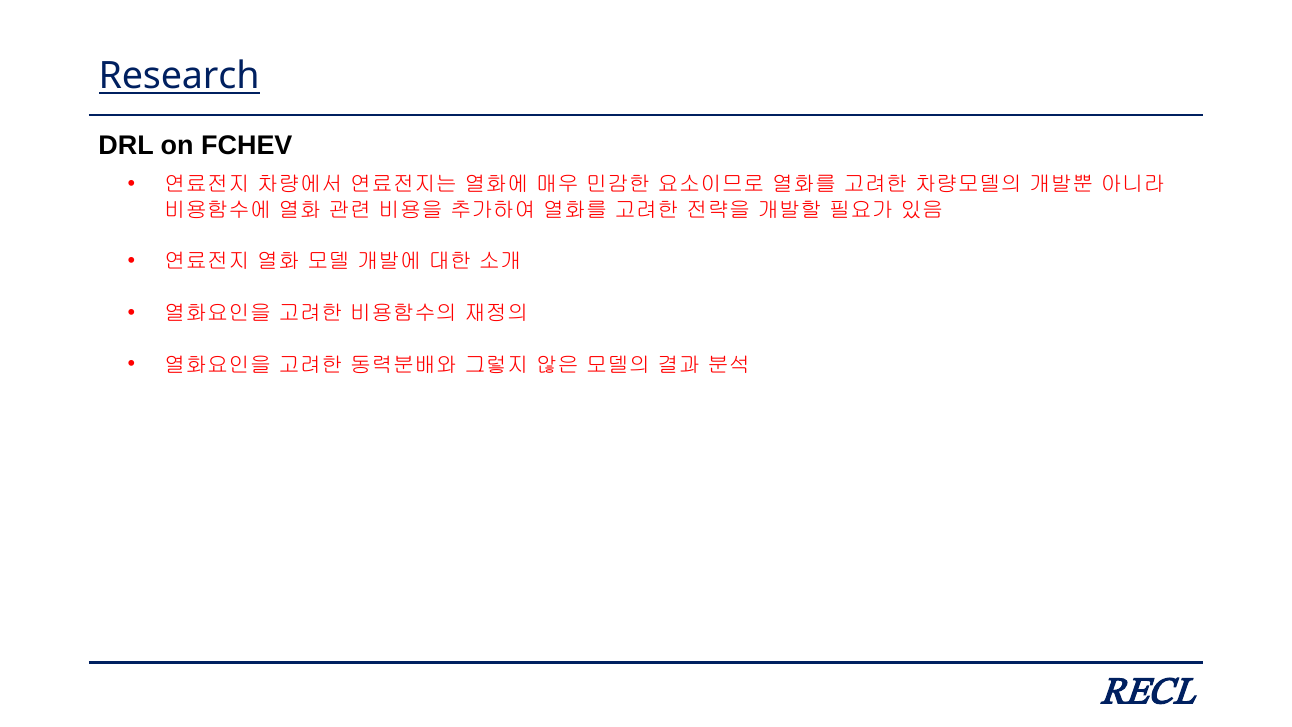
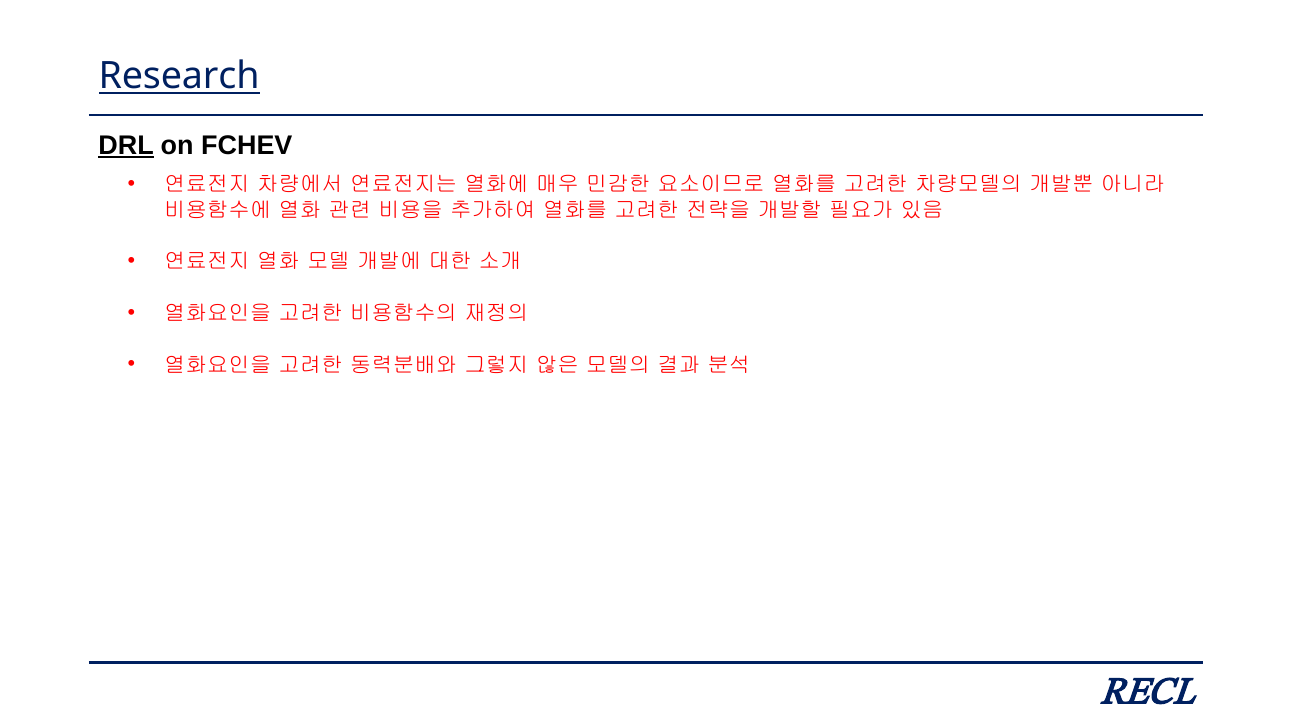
DRL underline: none -> present
